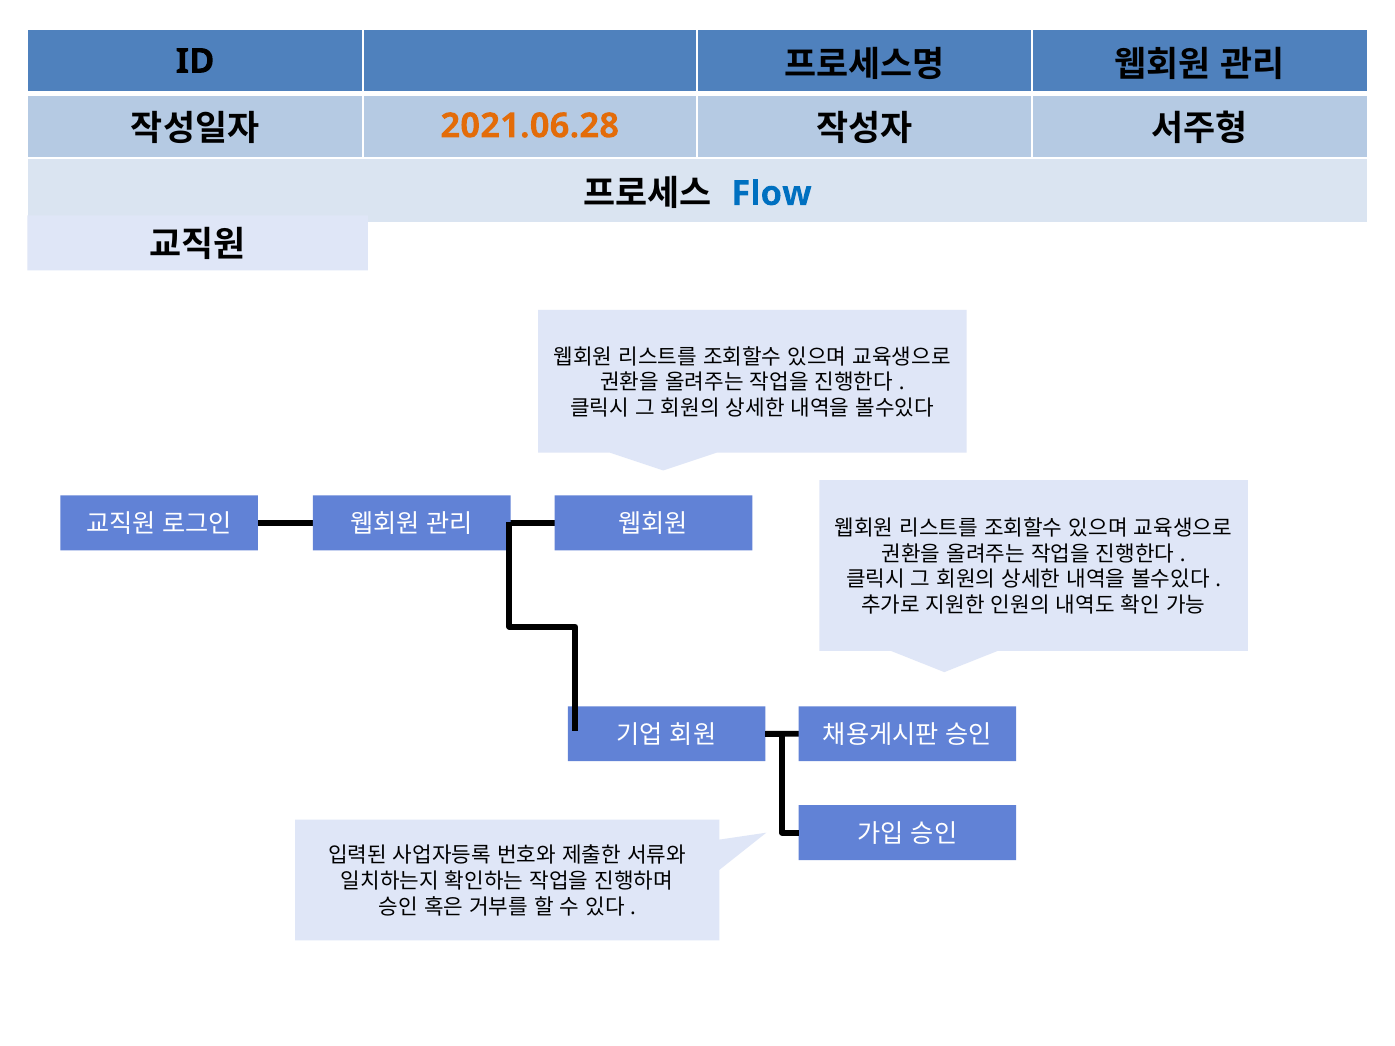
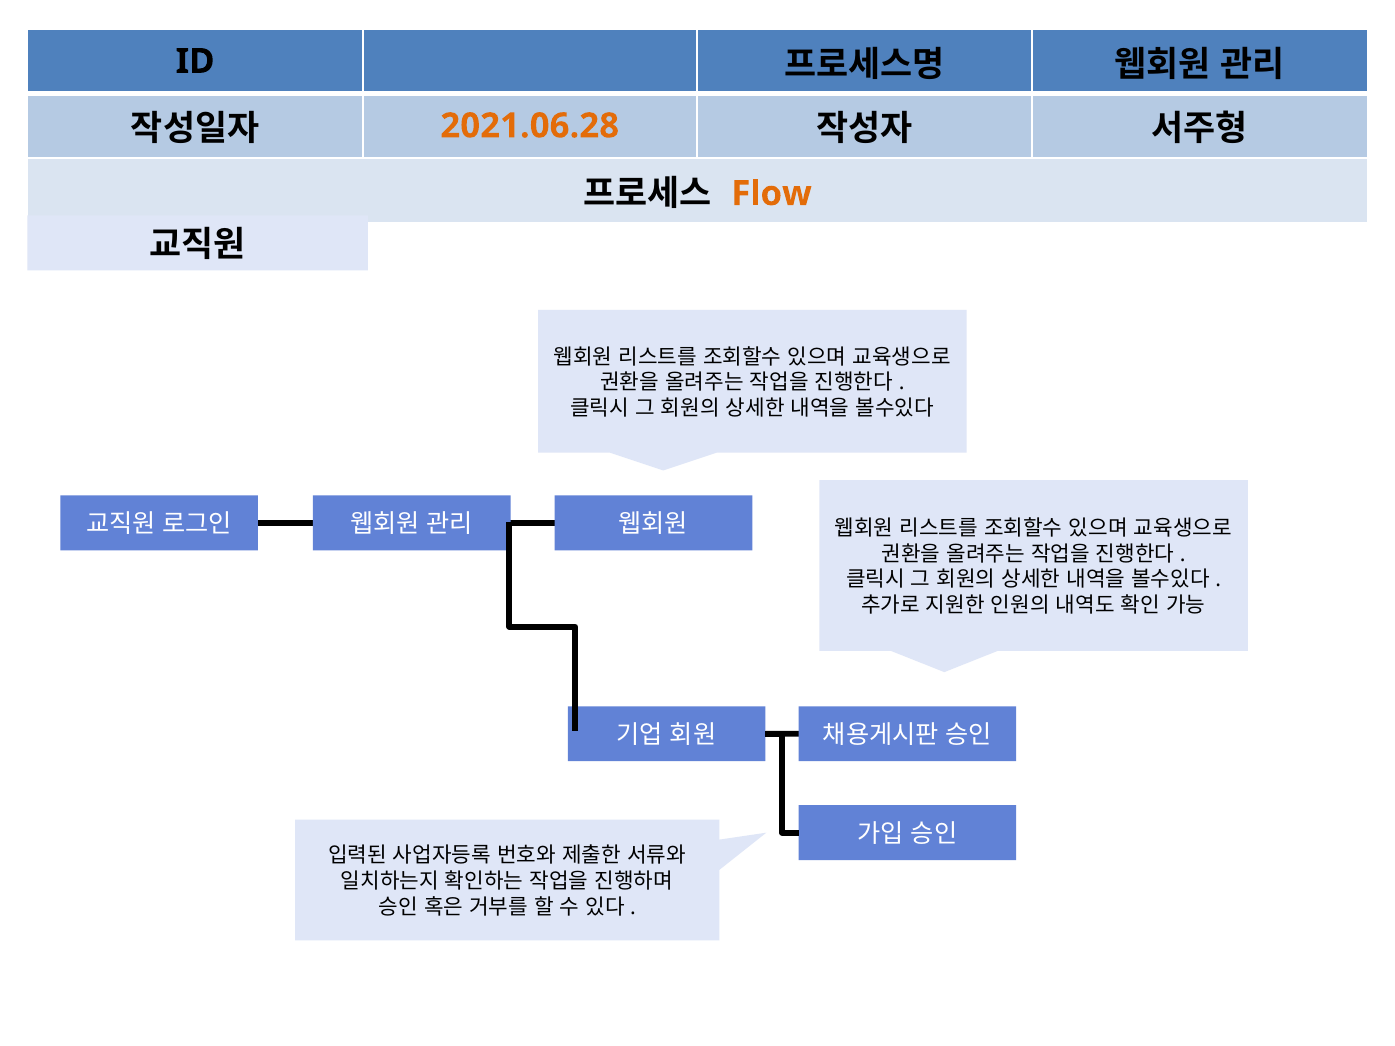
Flow colour: blue -> orange
